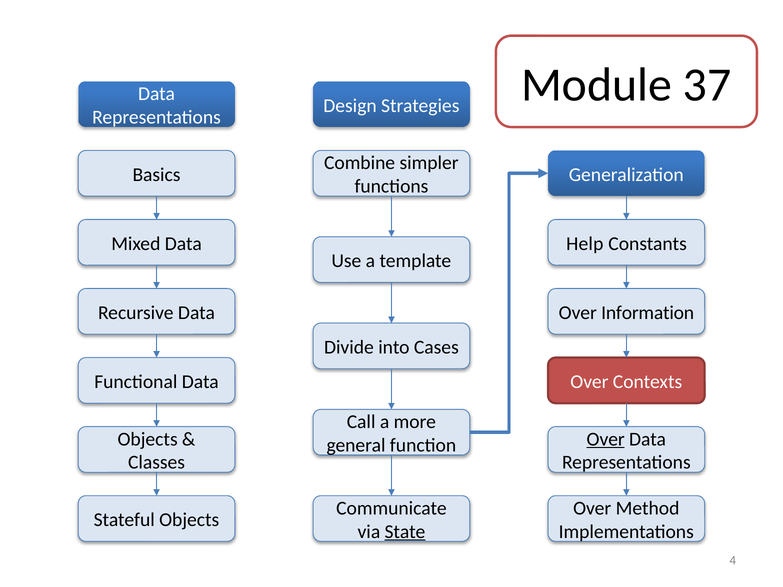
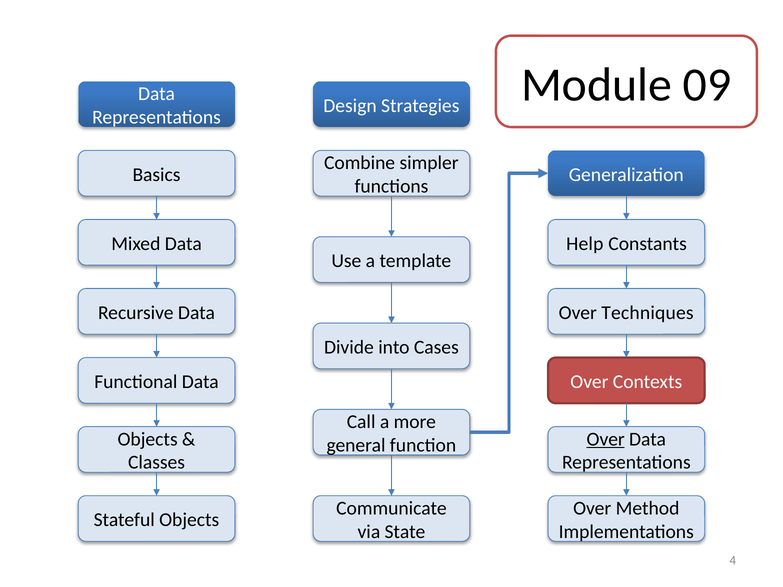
37: 37 -> 09
Information: Information -> Techniques
State underline: present -> none
